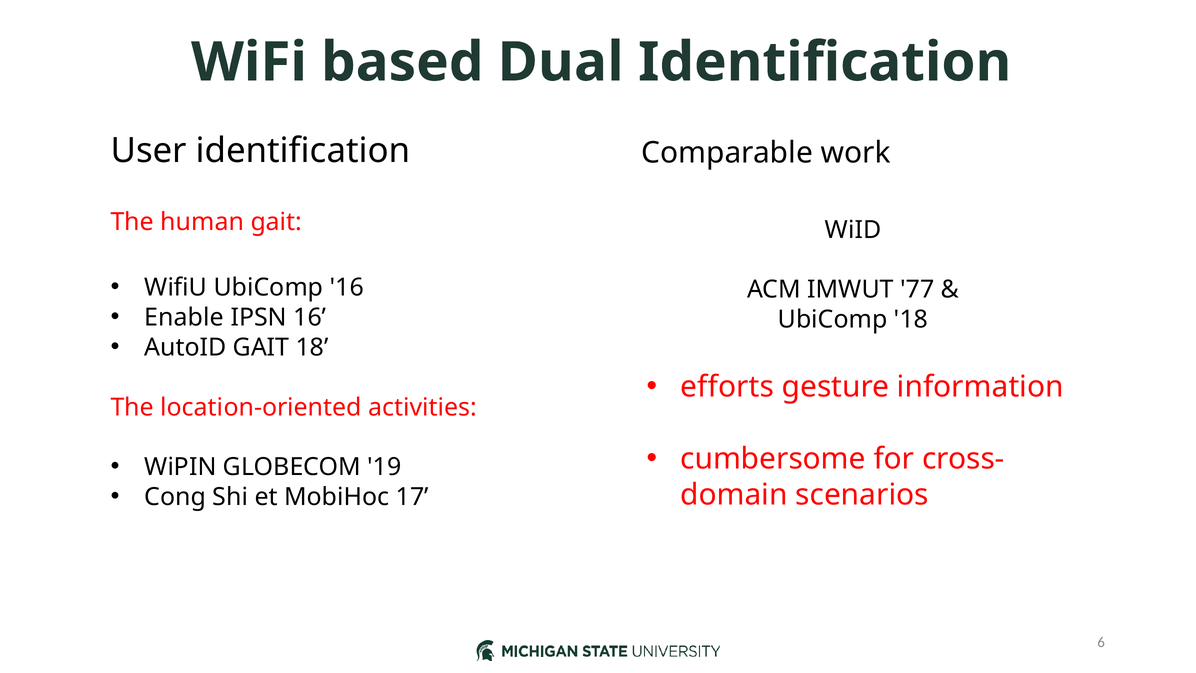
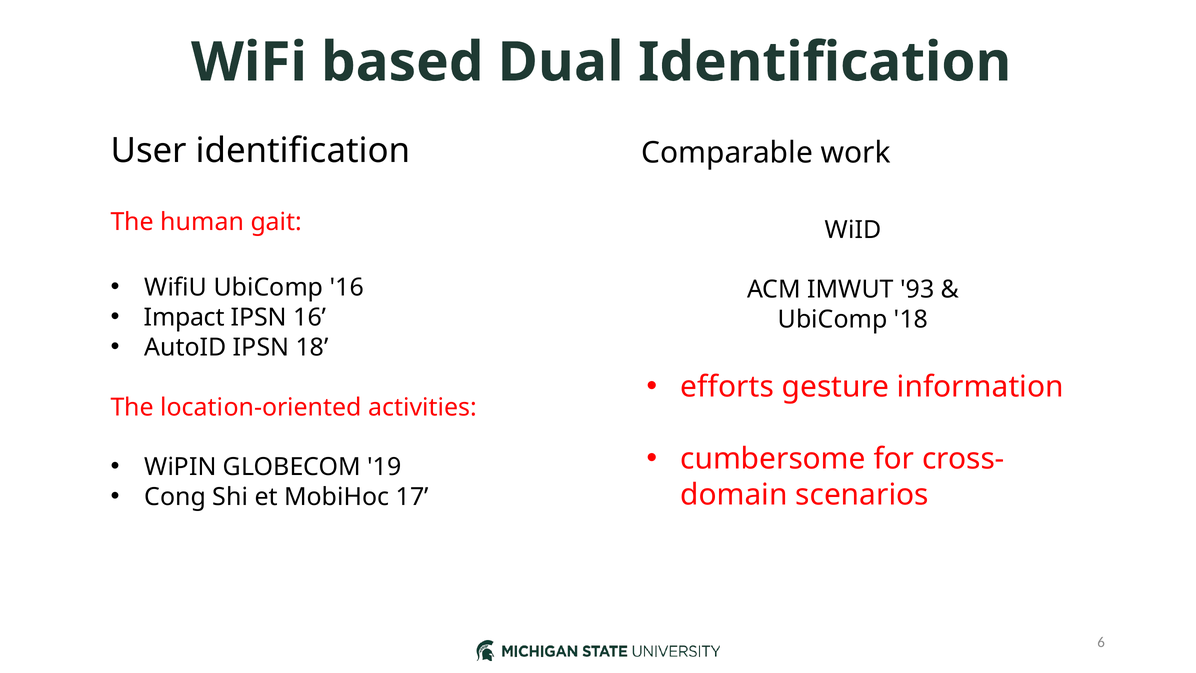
77: 77 -> 93
Enable: Enable -> Impact
AutoID GAIT: GAIT -> IPSN
